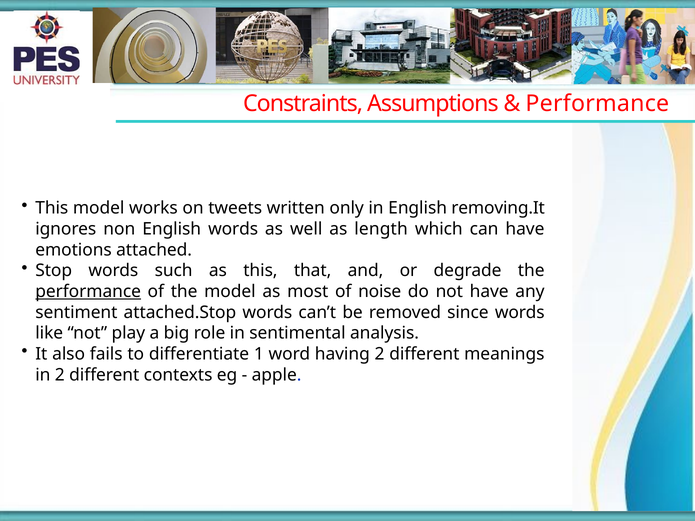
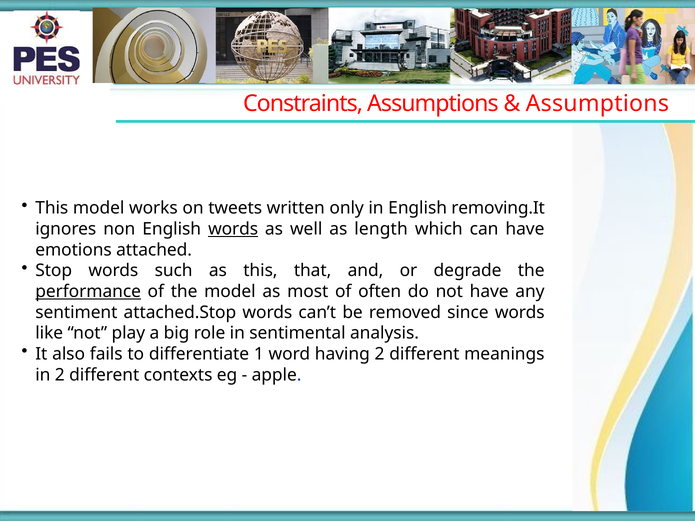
Performance at (597, 103): Performance -> Assumptions
words at (233, 229) underline: none -> present
noise: noise -> often
